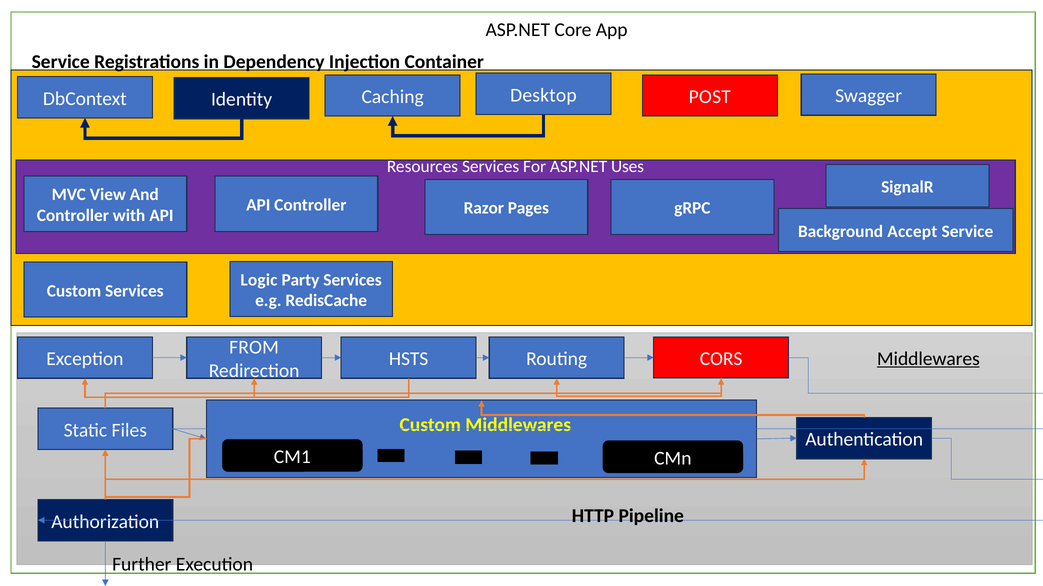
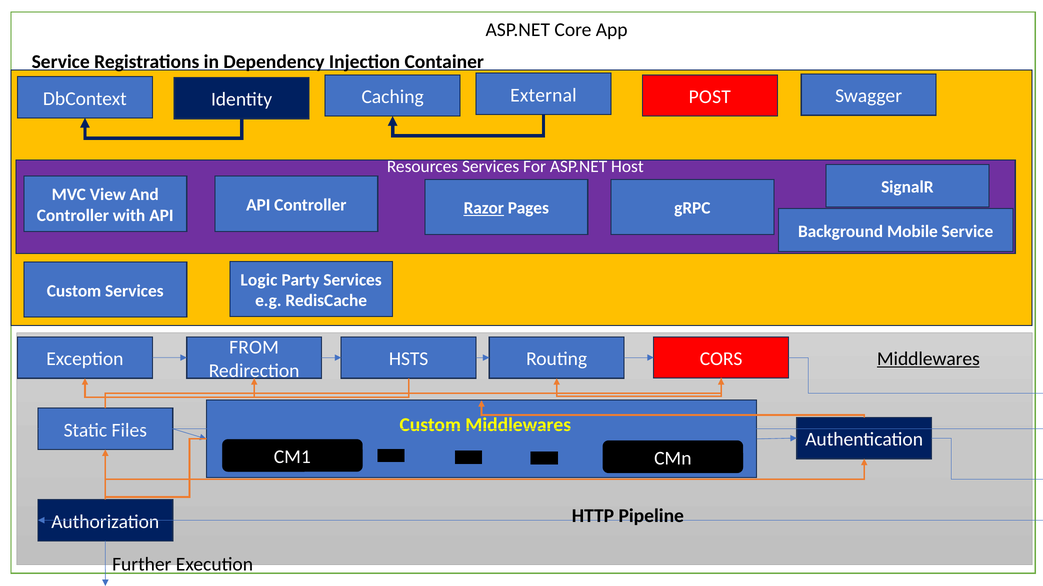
Desktop: Desktop -> External
Uses: Uses -> Host
Razor underline: none -> present
Accept: Accept -> Mobile
